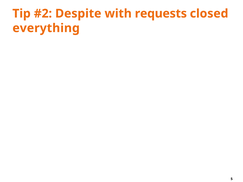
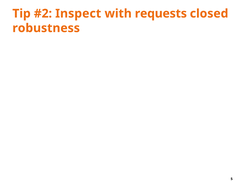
Despite: Despite -> Inspect
everything: everything -> robustness
